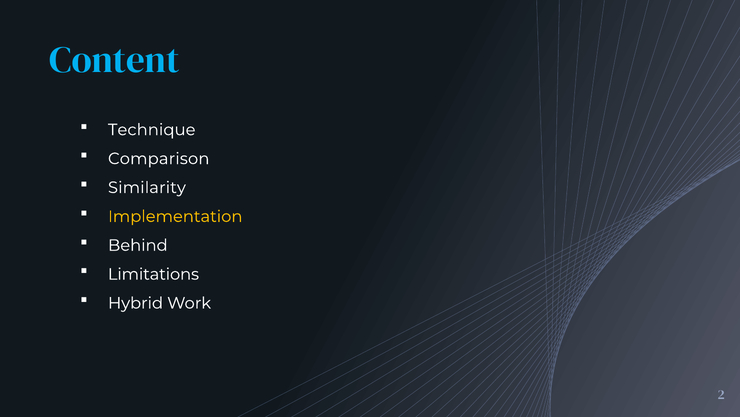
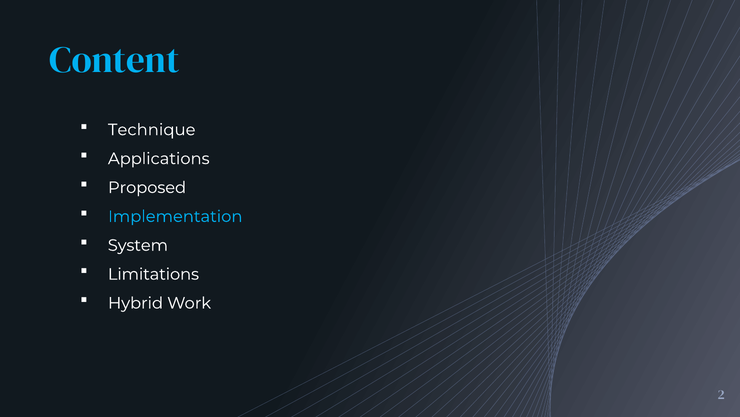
Comparison: Comparison -> Applications
Similarity: Similarity -> Proposed
Implementation colour: yellow -> light blue
Behind: Behind -> System
